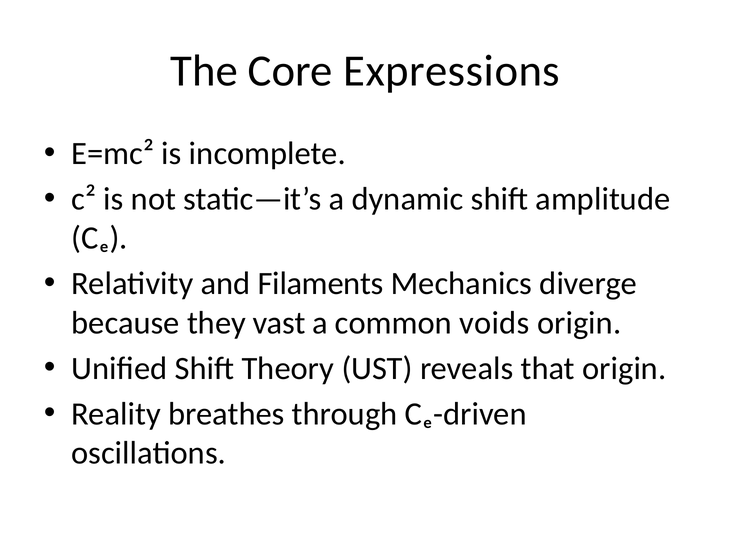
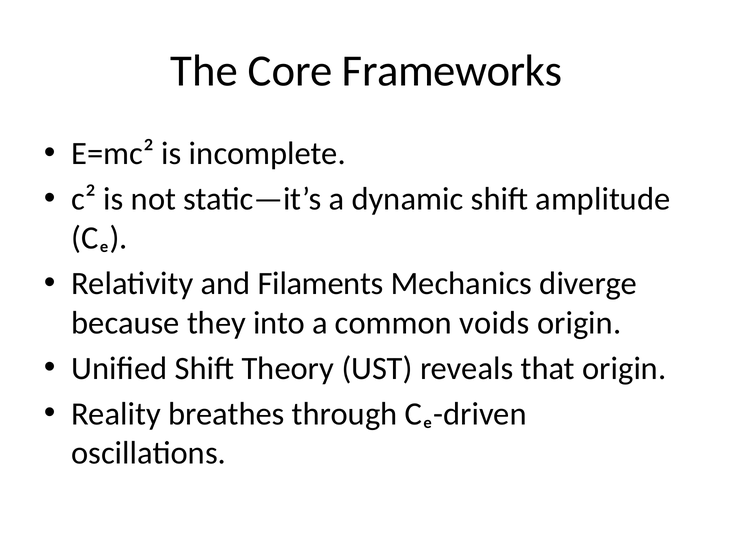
Expressions: Expressions -> Frameworks
vast: vast -> into
